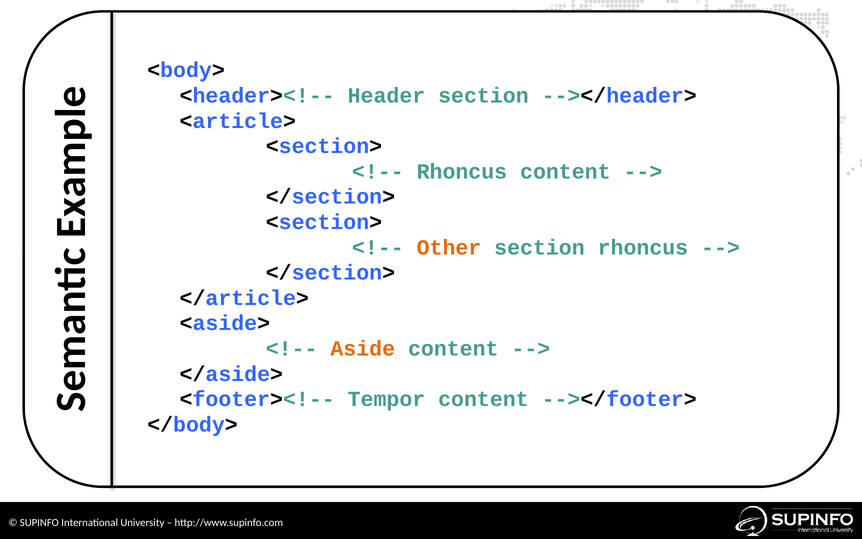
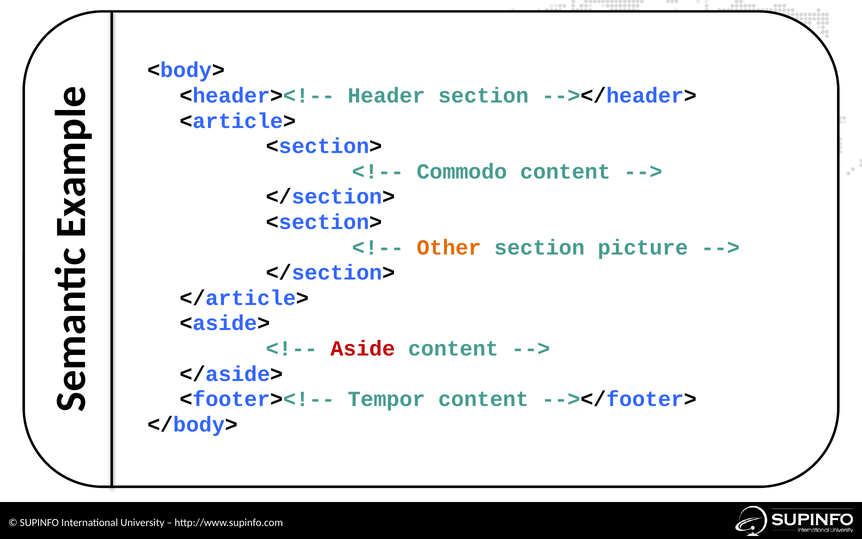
Rhoncus at (462, 171): Rhoncus -> Commodo
section rhoncus: rhoncus -> picture
Aside colour: orange -> red
